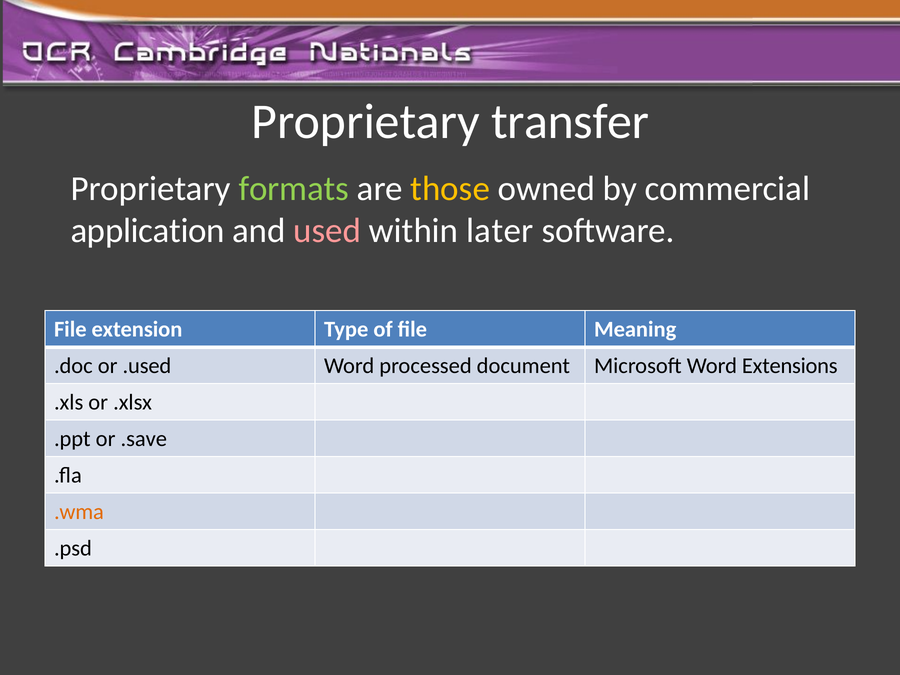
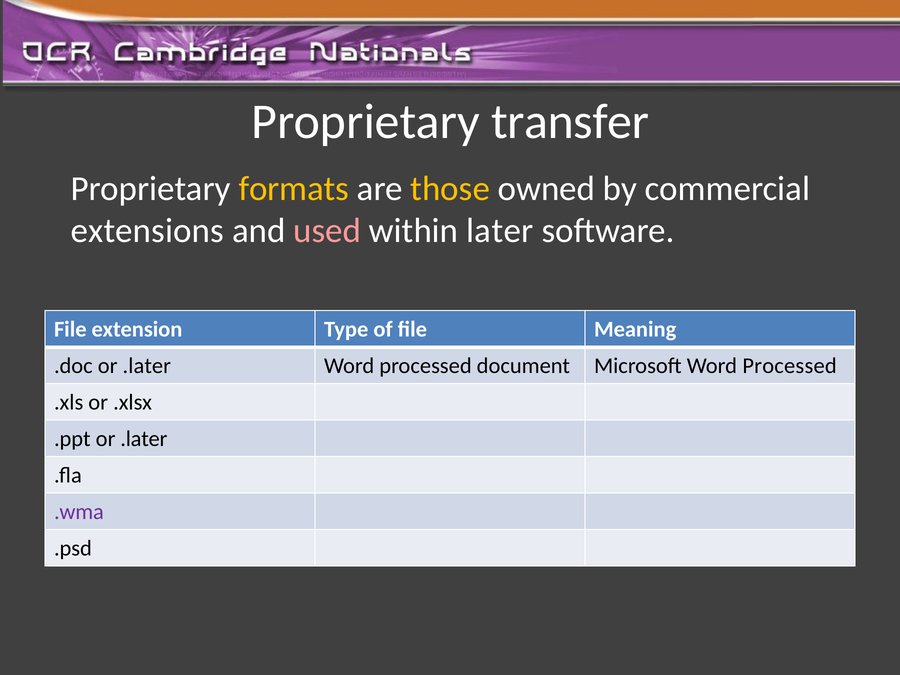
formats colour: light green -> yellow
application: application -> extensions
.doc or .used: .used -> .later
Microsoft Word Extensions: Extensions -> Processed
.ppt or .save: .save -> .later
.wma colour: orange -> purple
